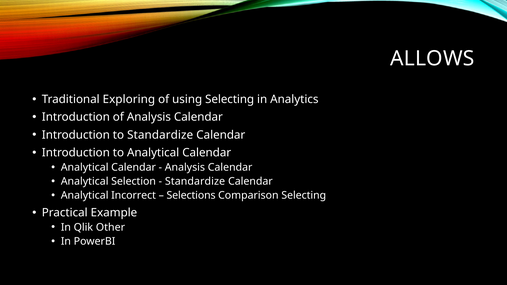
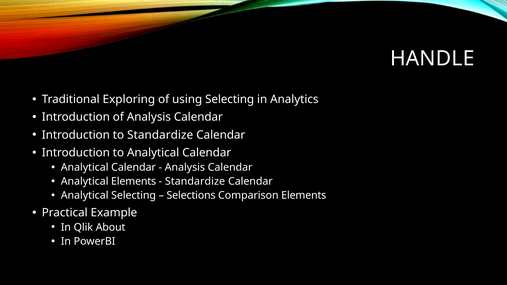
ALLOWS: ALLOWS -> HANDLE
Analytical Selection: Selection -> Elements
Analytical Incorrect: Incorrect -> Selecting
Comparison Selecting: Selecting -> Elements
Other: Other -> About
